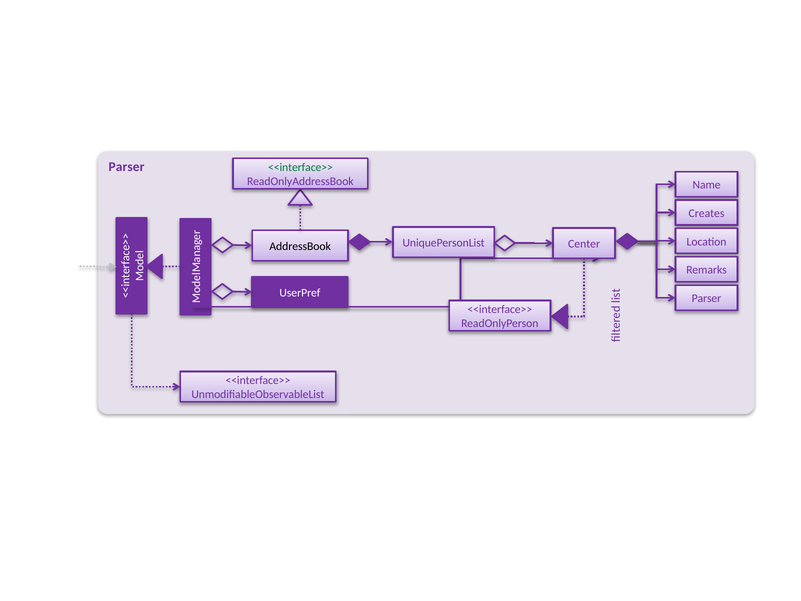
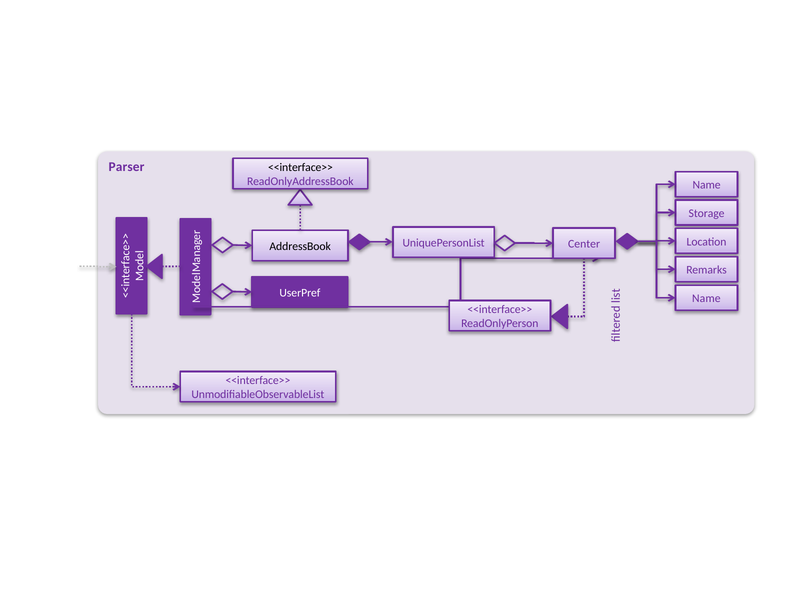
<<interface>> at (300, 167) colour: green -> black
Creates: Creates -> Storage
Parser at (706, 298): Parser -> Name
